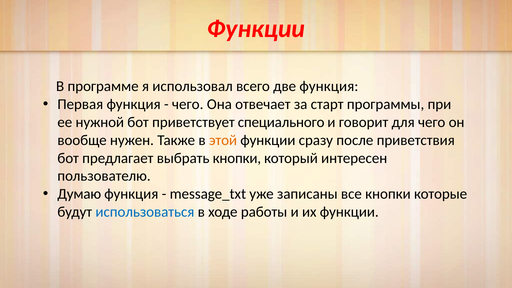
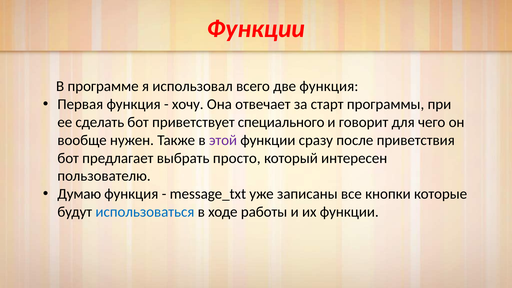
чего at (188, 104): чего -> хочу
нужной: нужной -> сделать
этой colour: orange -> purple
выбрать кнопки: кнопки -> просто
